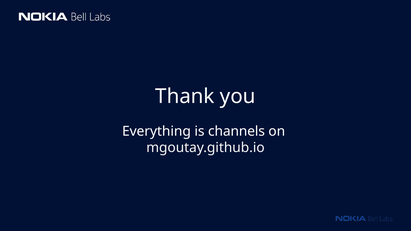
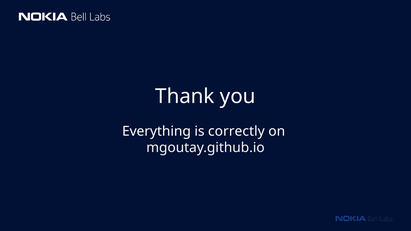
channels: channels -> correctly
